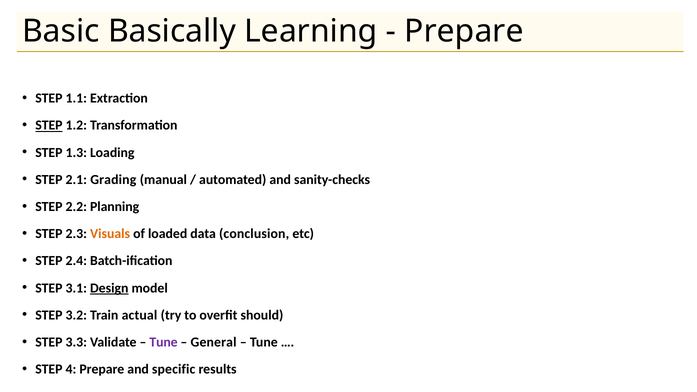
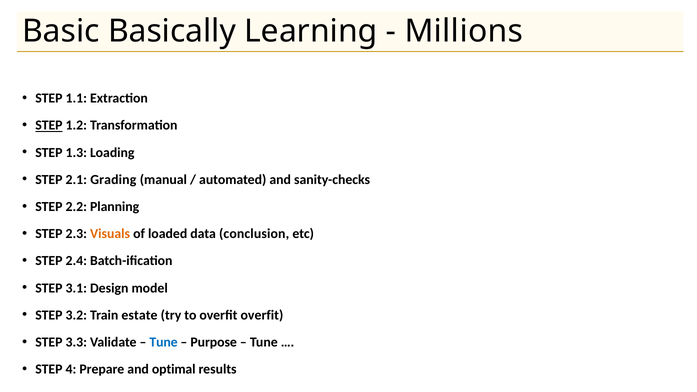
Prepare at (464, 31): Prepare -> Millions
Design underline: present -> none
actual: actual -> estate
overfit should: should -> overfit
Tune at (164, 342) colour: purple -> blue
General: General -> Purpose
specific: specific -> optimal
